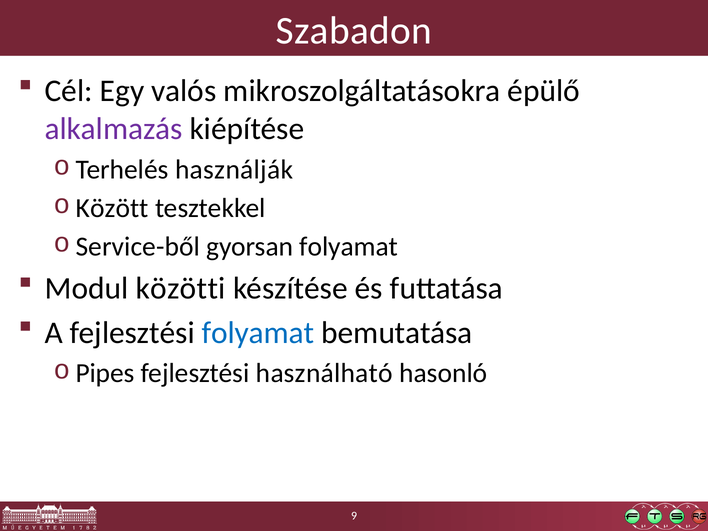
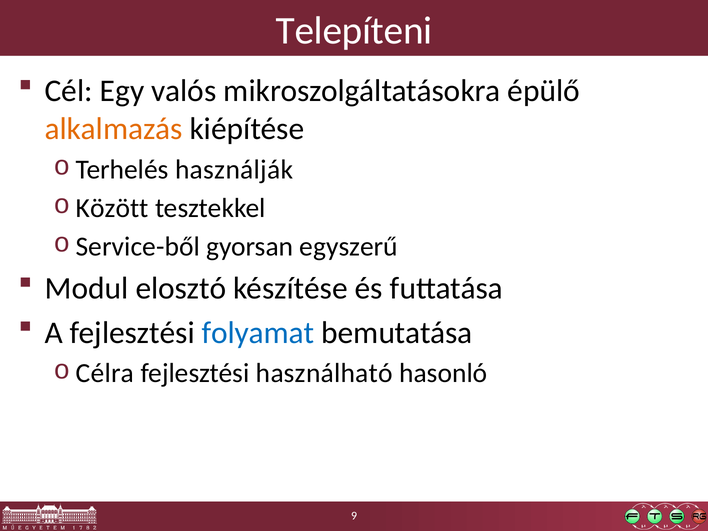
Szabadon: Szabadon -> Telepíteni
alkalmazás colour: purple -> orange
gyorsan folyamat: folyamat -> egyszerű
közötti: közötti -> elosztó
Pipes: Pipes -> Célra
